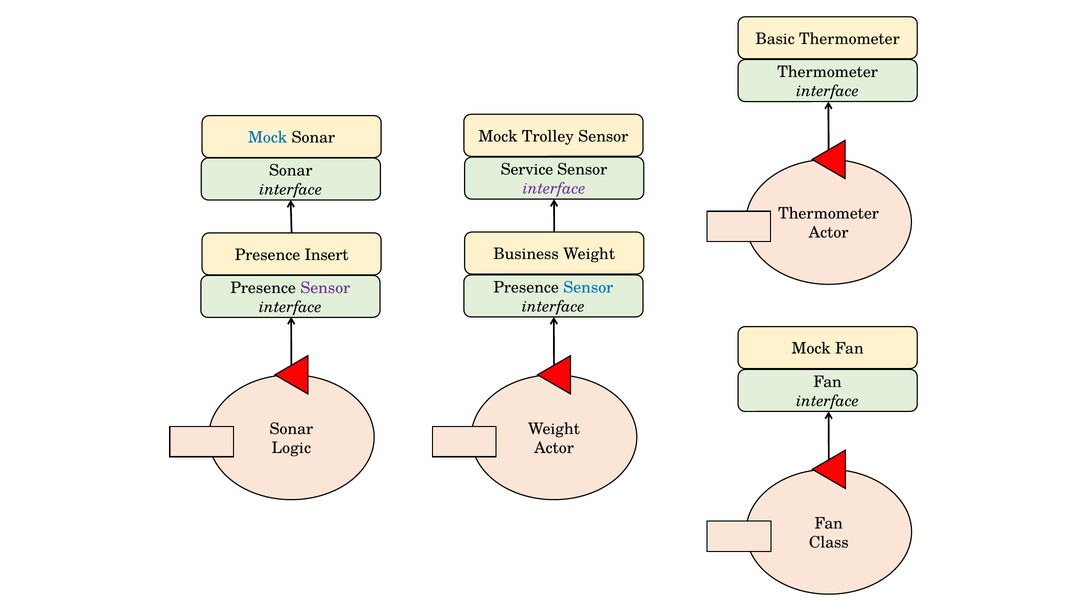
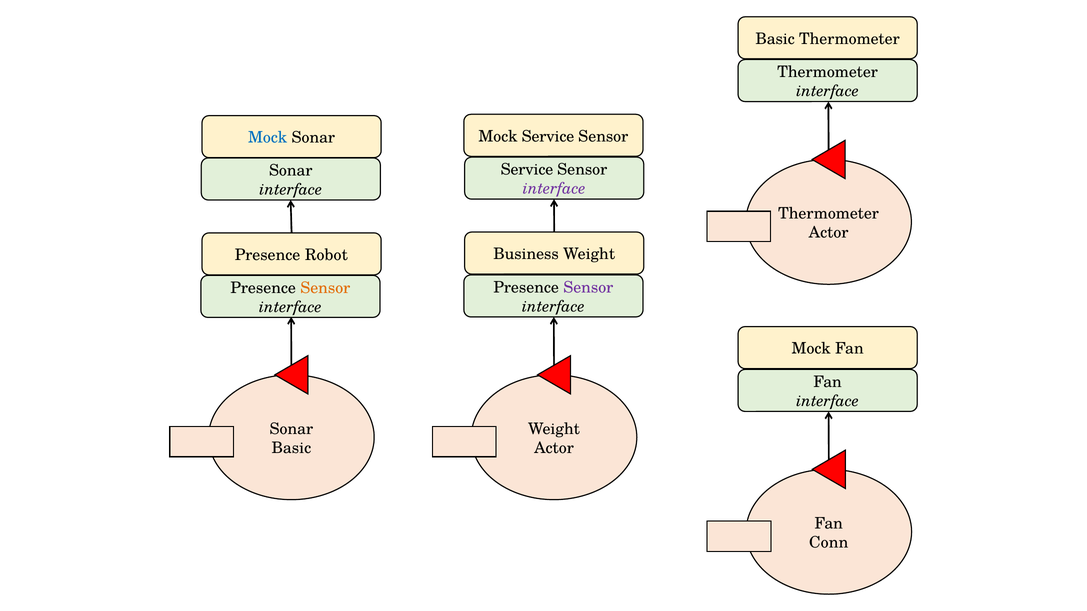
Mock Trolley: Trolley -> Service
Insert: Insert -> Robot
Sensor at (588, 288) colour: blue -> purple
Sensor at (325, 288) colour: purple -> orange
Logic at (291, 448): Logic -> Basic
Class: Class -> Conn
